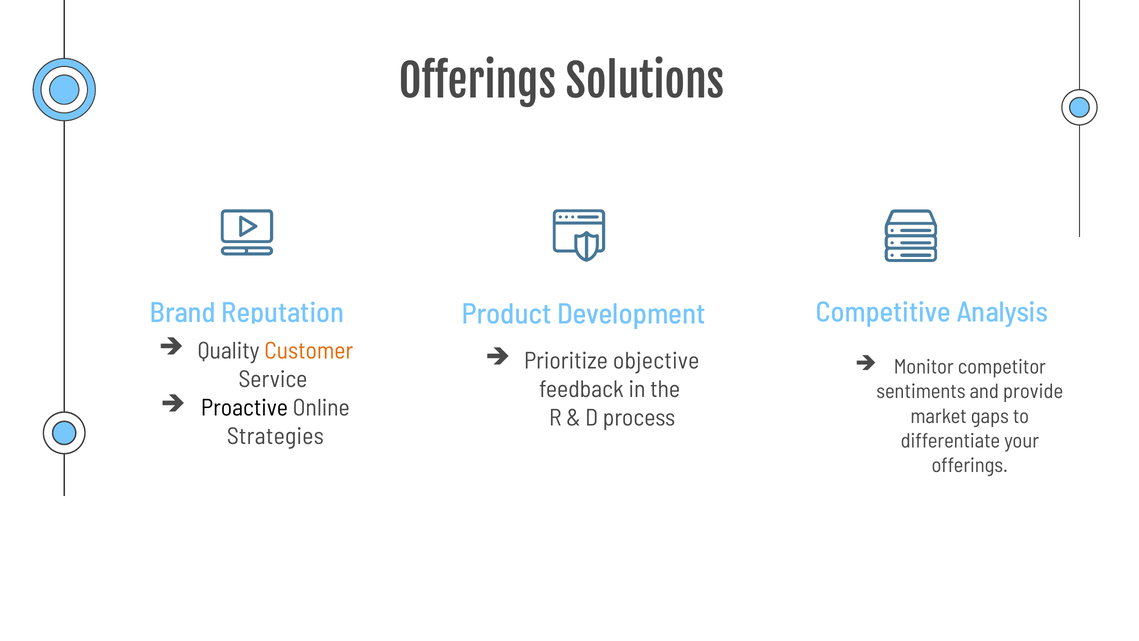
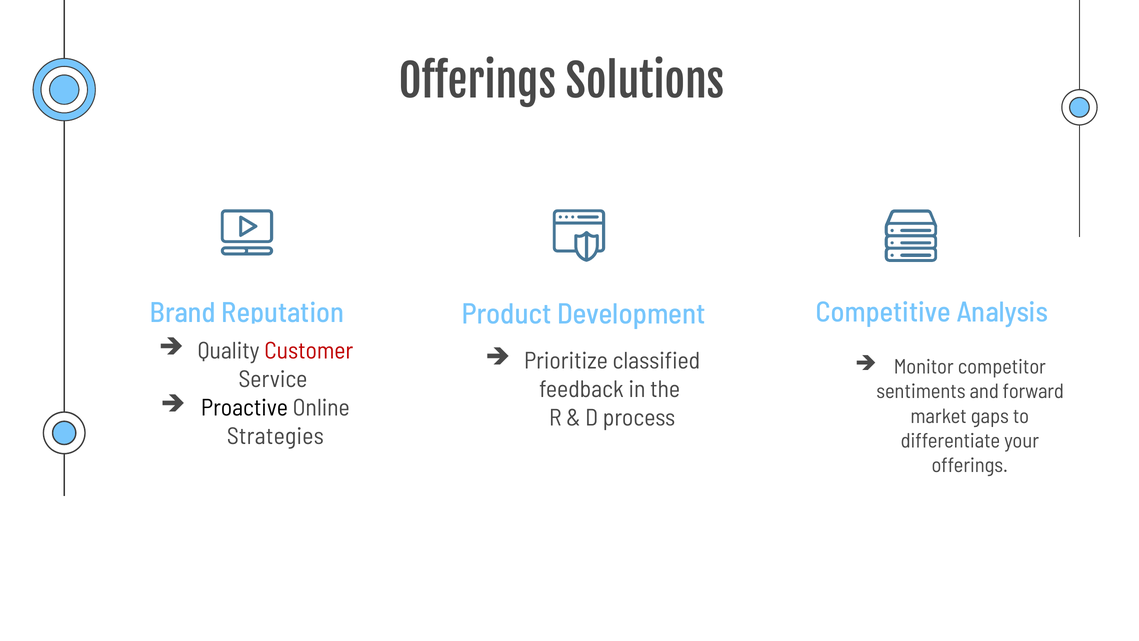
Customer colour: orange -> red
objective: objective -> classified
provide: provide -> forward
